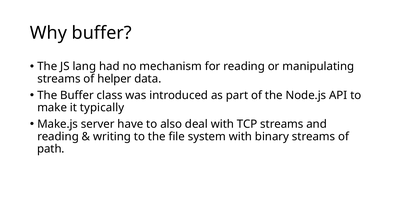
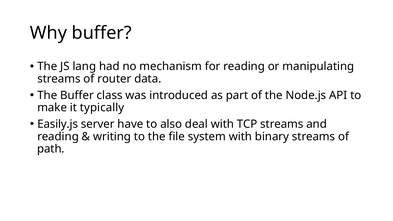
helper: helper -> router
Make.js: Make.js -> Easily.js
